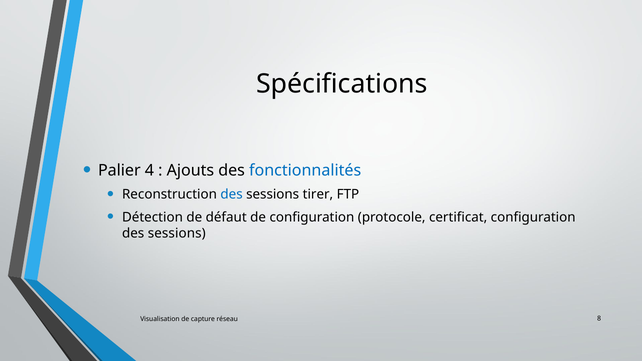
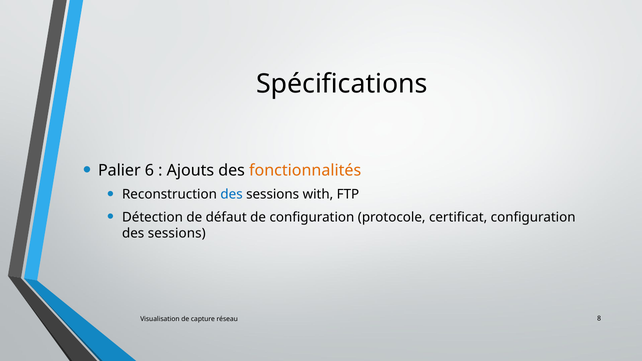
4: 4 -> 6
fonctionnalités colour: blue -> orange
tirer: tirer -> with
